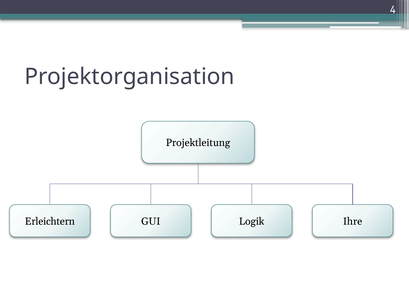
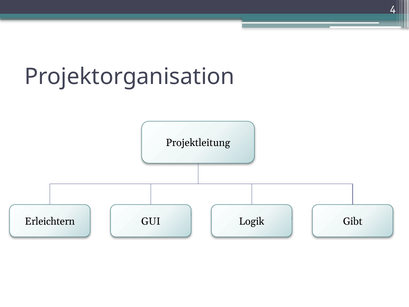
Ihre: Ihre -> Gibt
